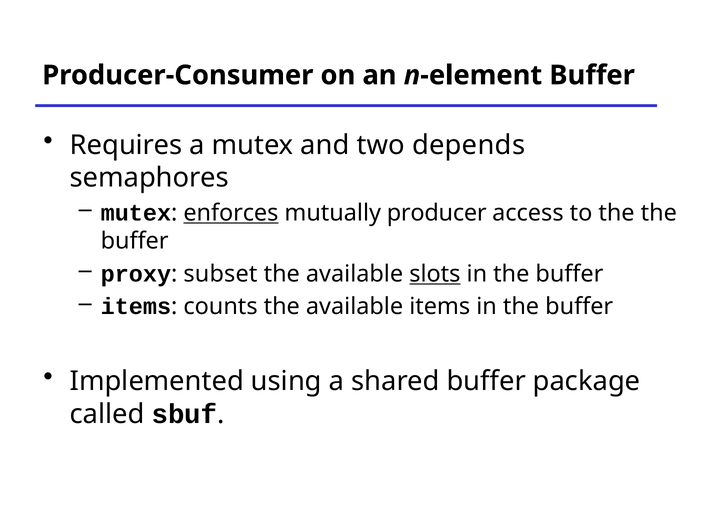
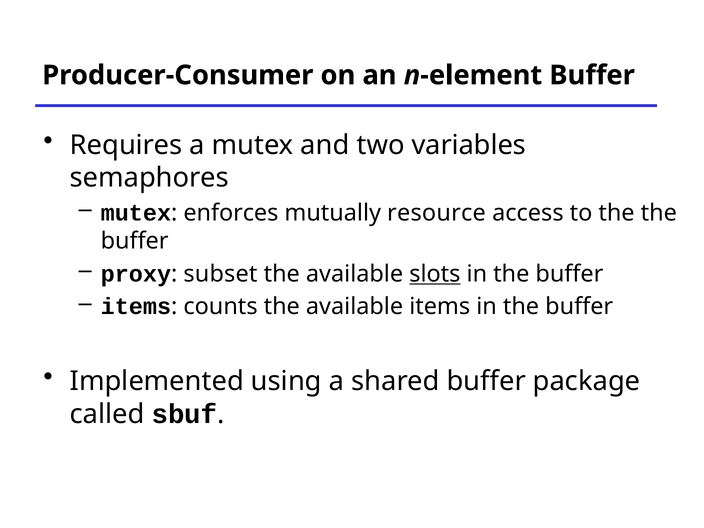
depends: depends -> variables
enforces underline: present -> none
producer: producer -> resource
